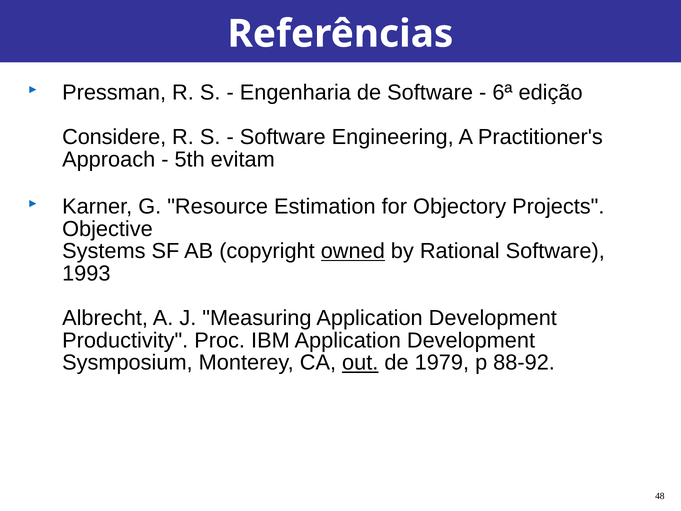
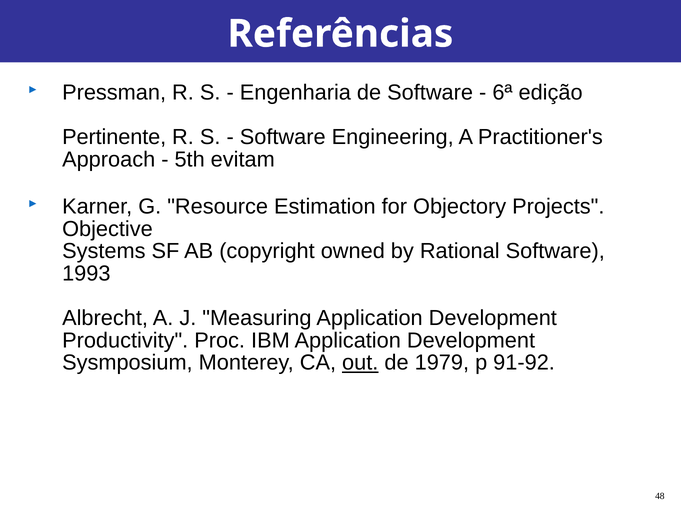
Considere: Considere -> Pertinente
owned underline: present -> none
88-92: 88-92 -> 91-92
